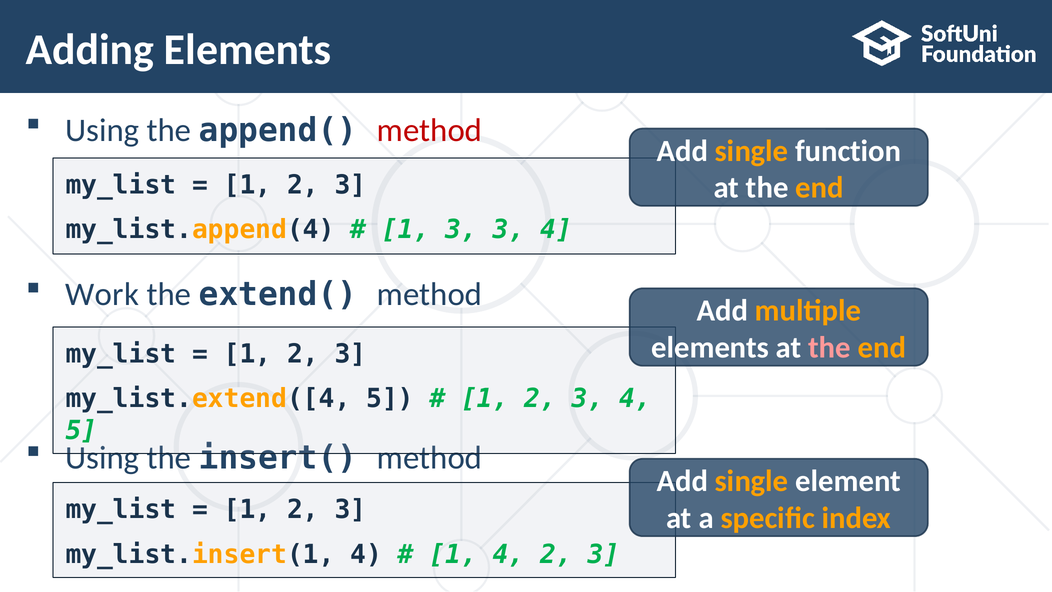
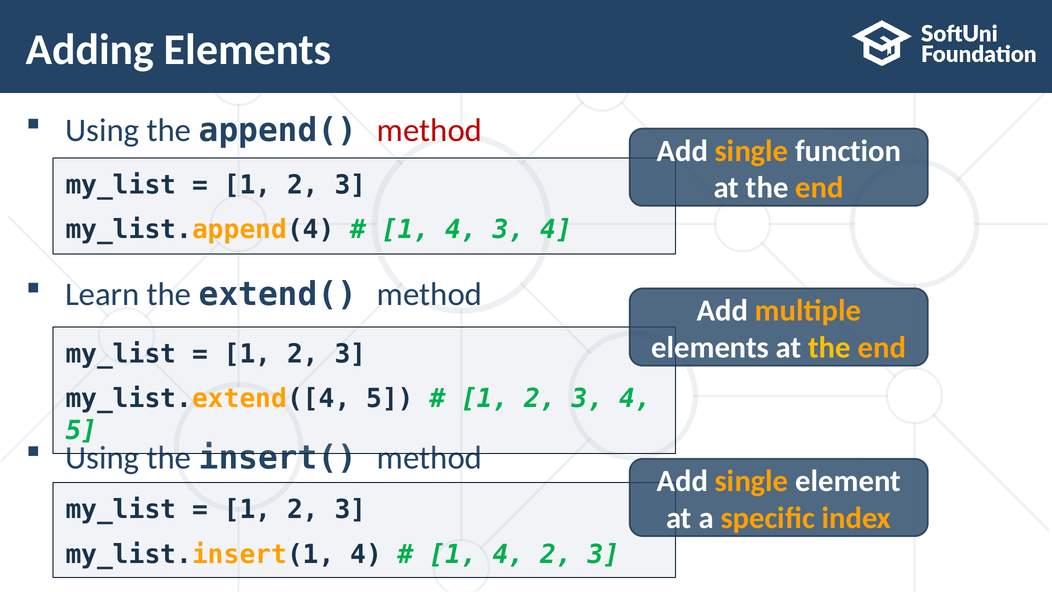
3 at (461, 230): 3 -> 4
Work: Work -> Learn
the at (829, 347) colour: pink -> yellow
